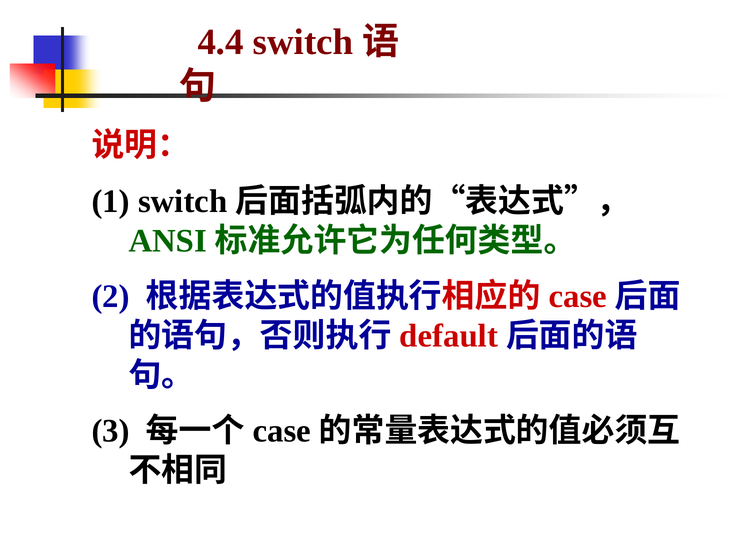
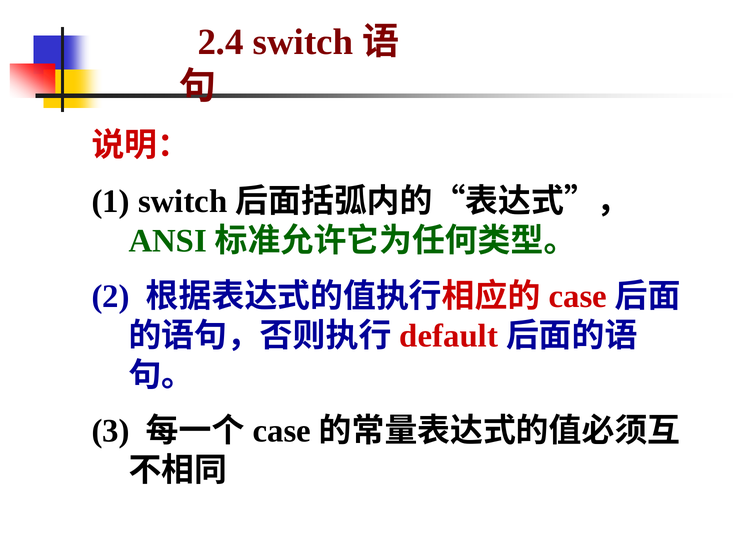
4.4: 4.4 -> 2.4
